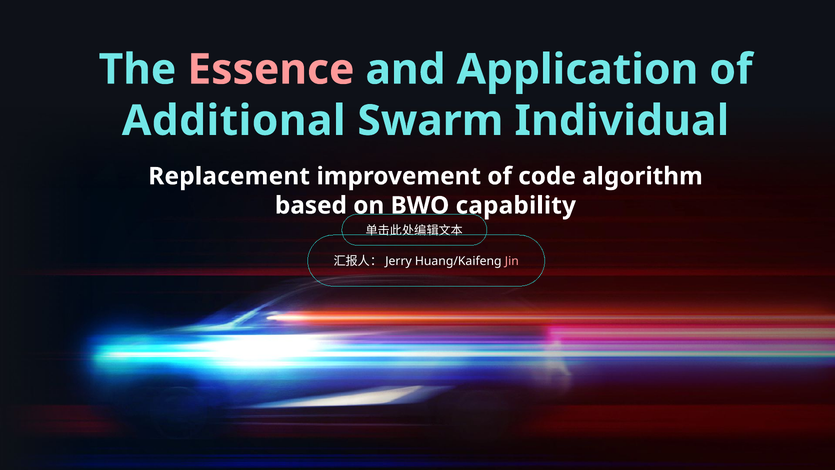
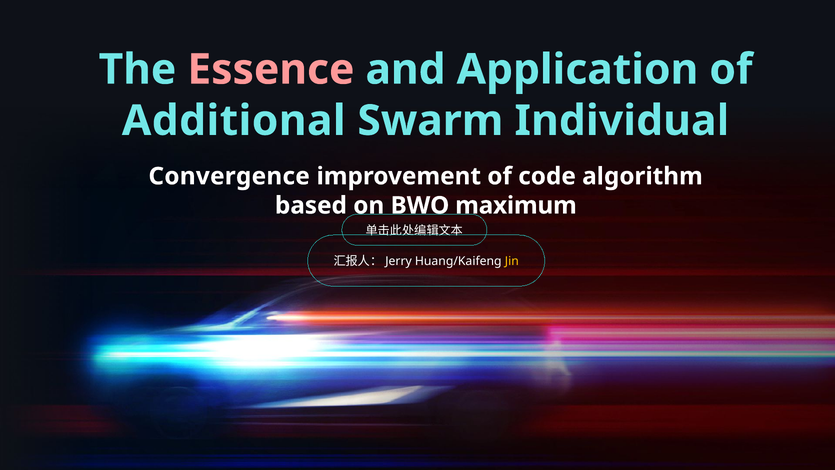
Replacement: Replacement -> Convergence
capability: capability -> maximum
Jin colour: pink -> yellow
